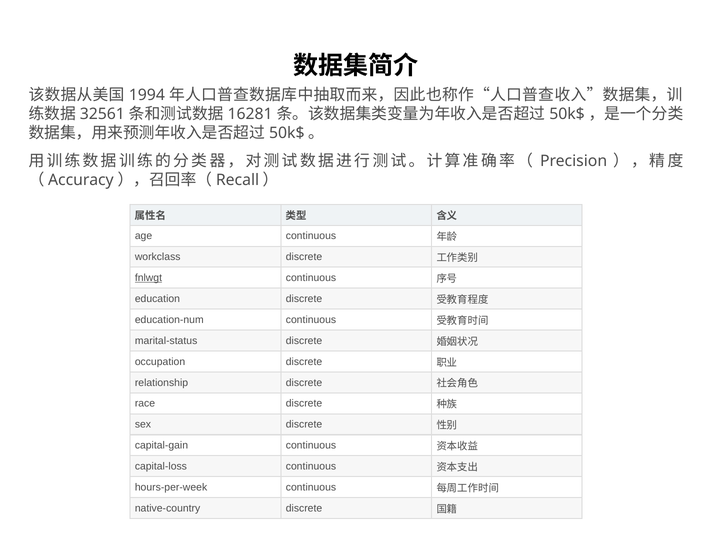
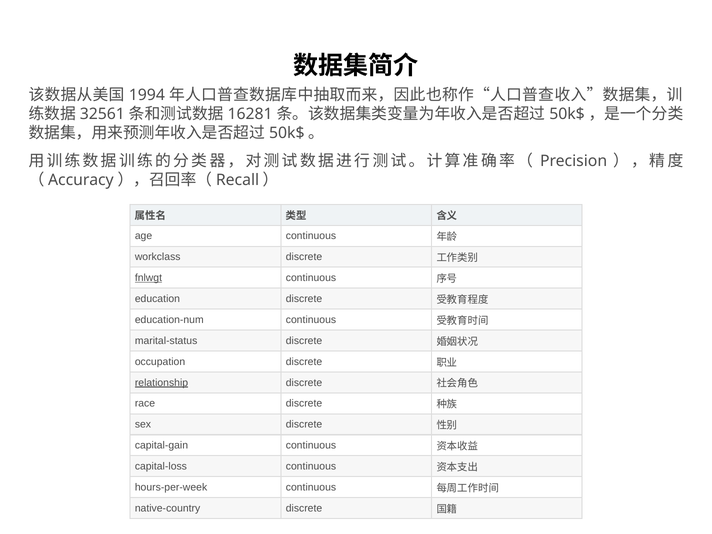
relationship underline: none -> present
